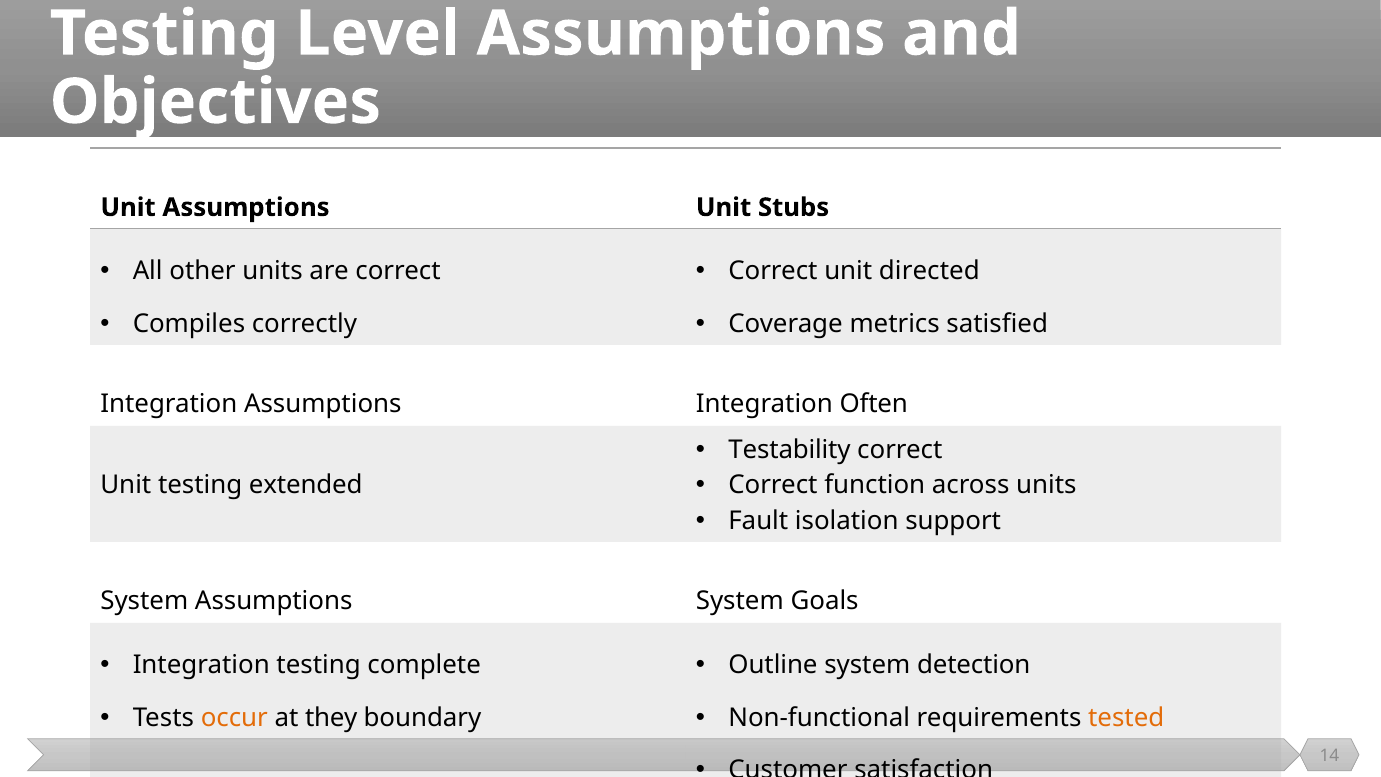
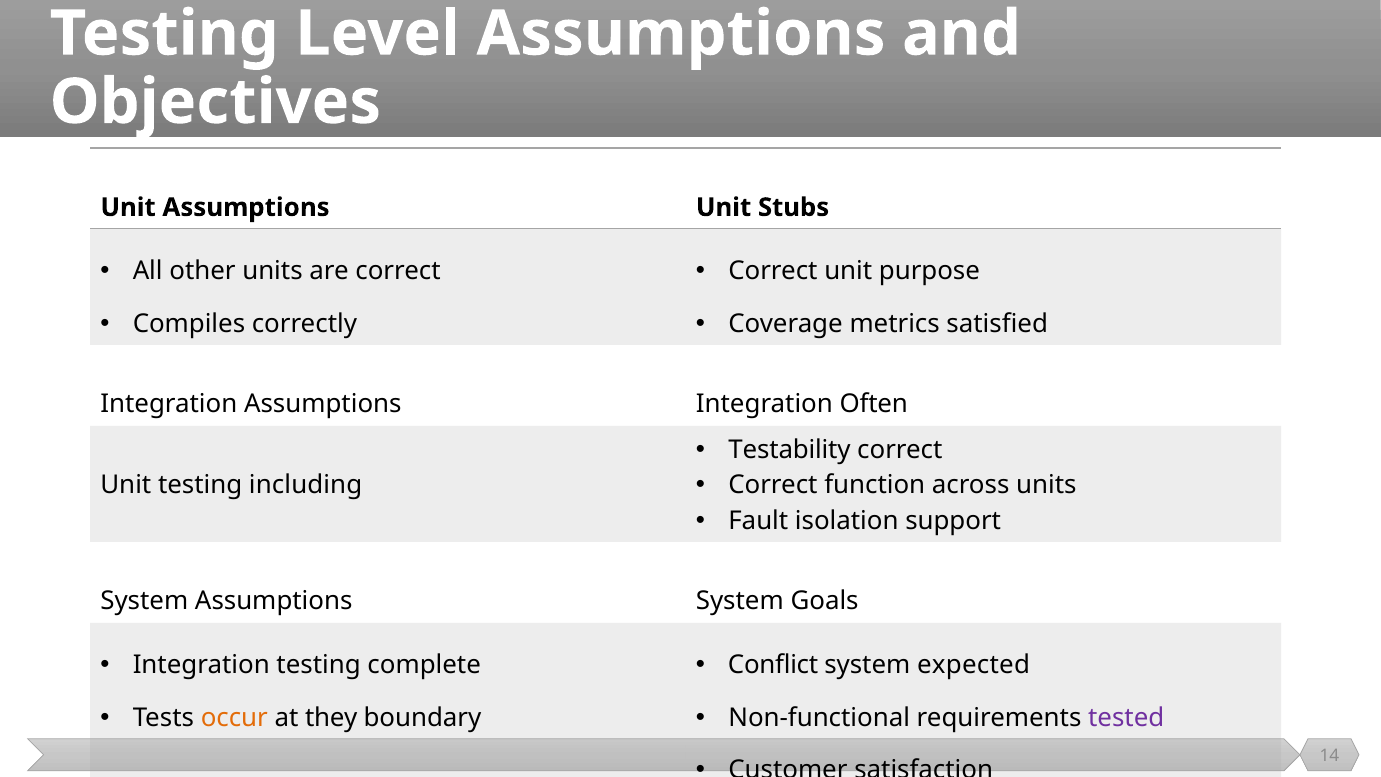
directed: directed -> purpose
extended: extended -> including
Outline: Outline -> Conflict
detection: detection -> expected
tested colour: orange -> purple
